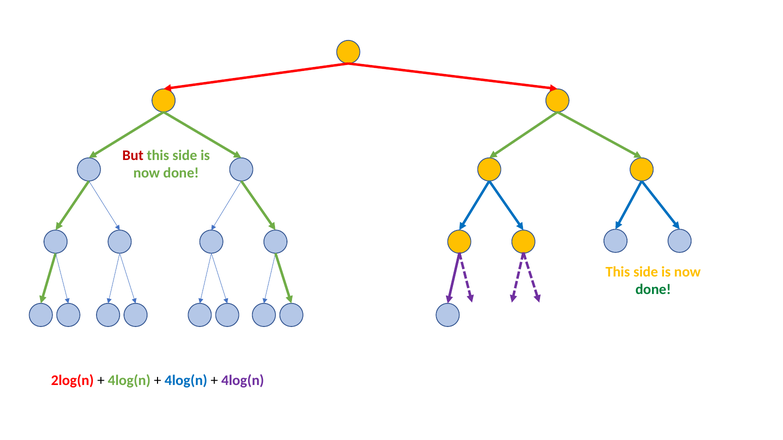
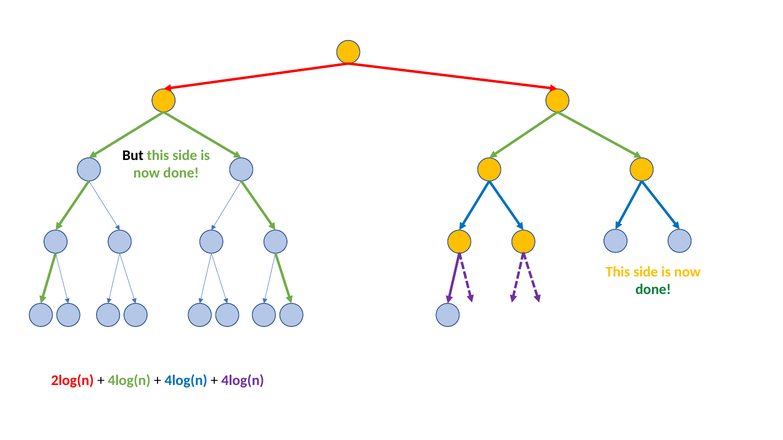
But colour: red -> black
